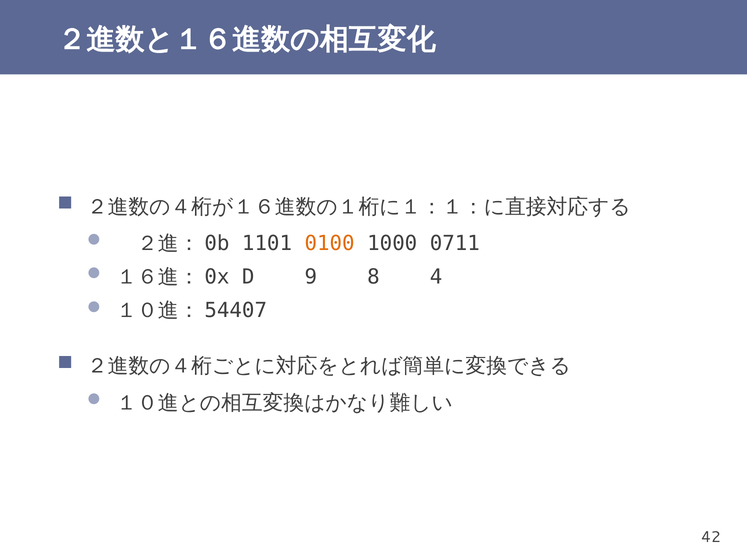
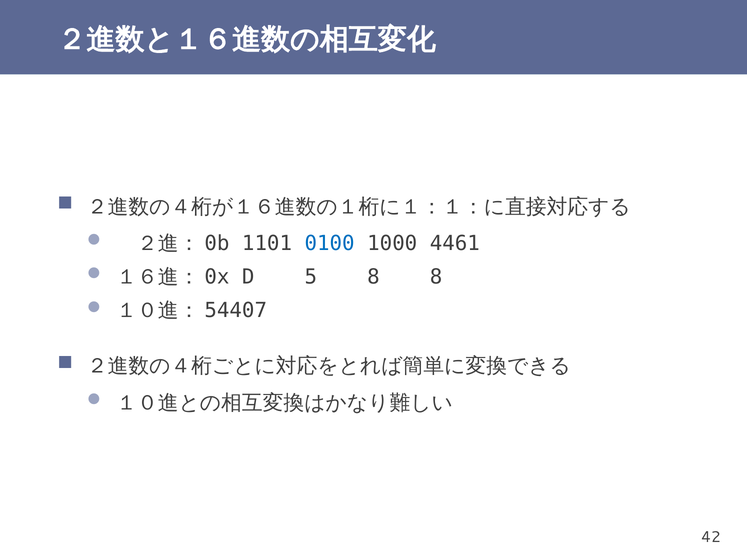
0100 colour: orange -> blue
0711: 0711 -> 4461
9: 9 -> 5
8 4: 4 -> 8
